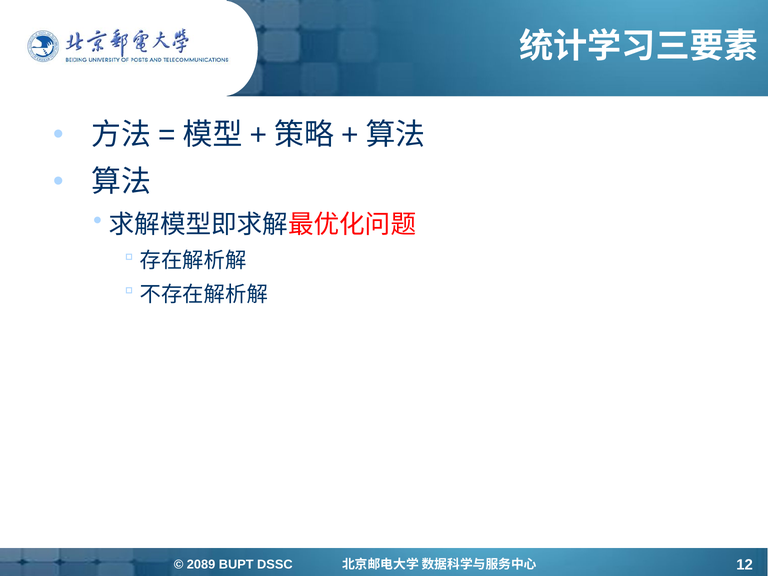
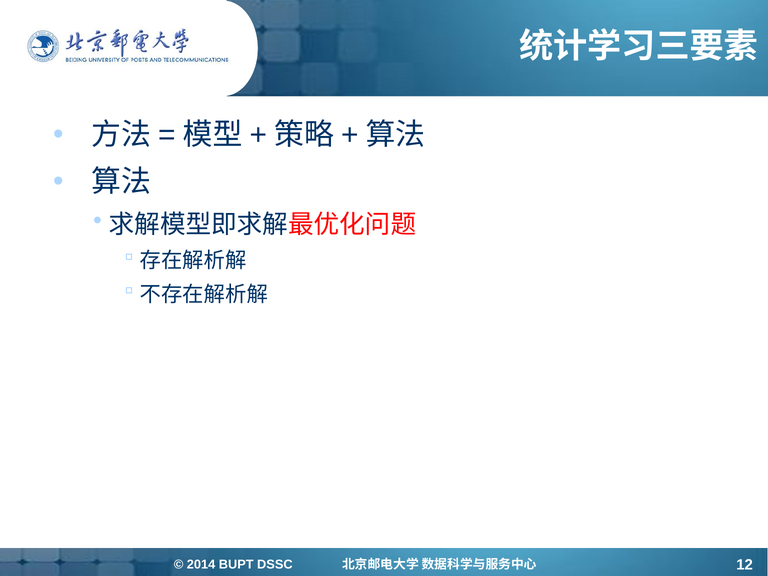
2089: 2089 -> 2014
